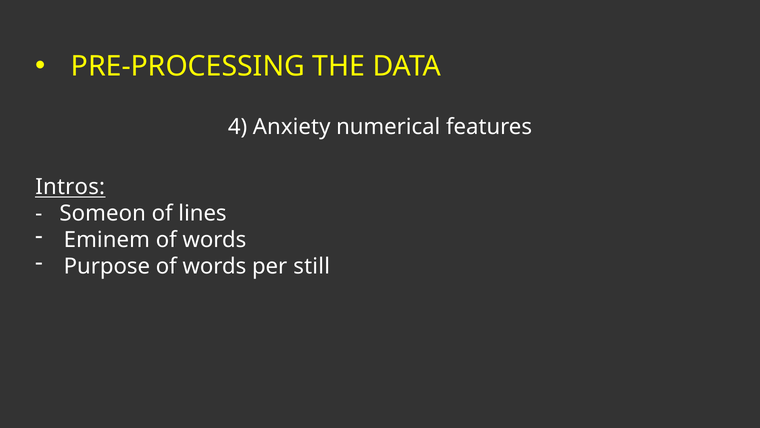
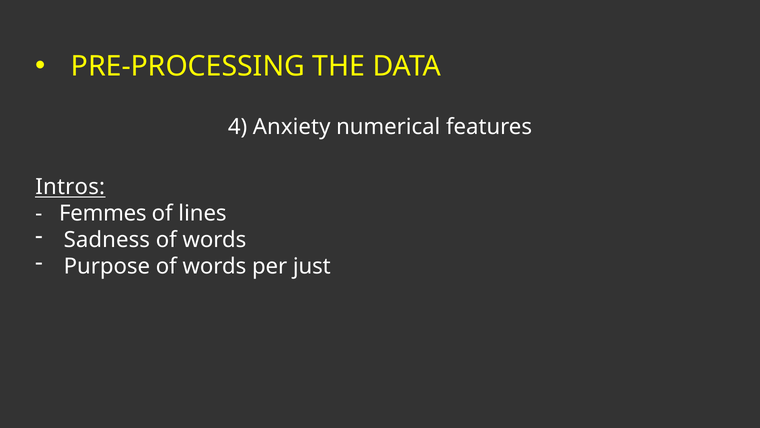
Someon: Someon -> Femmes
Eminem: Eminem -> Sadness
still: still -> just
